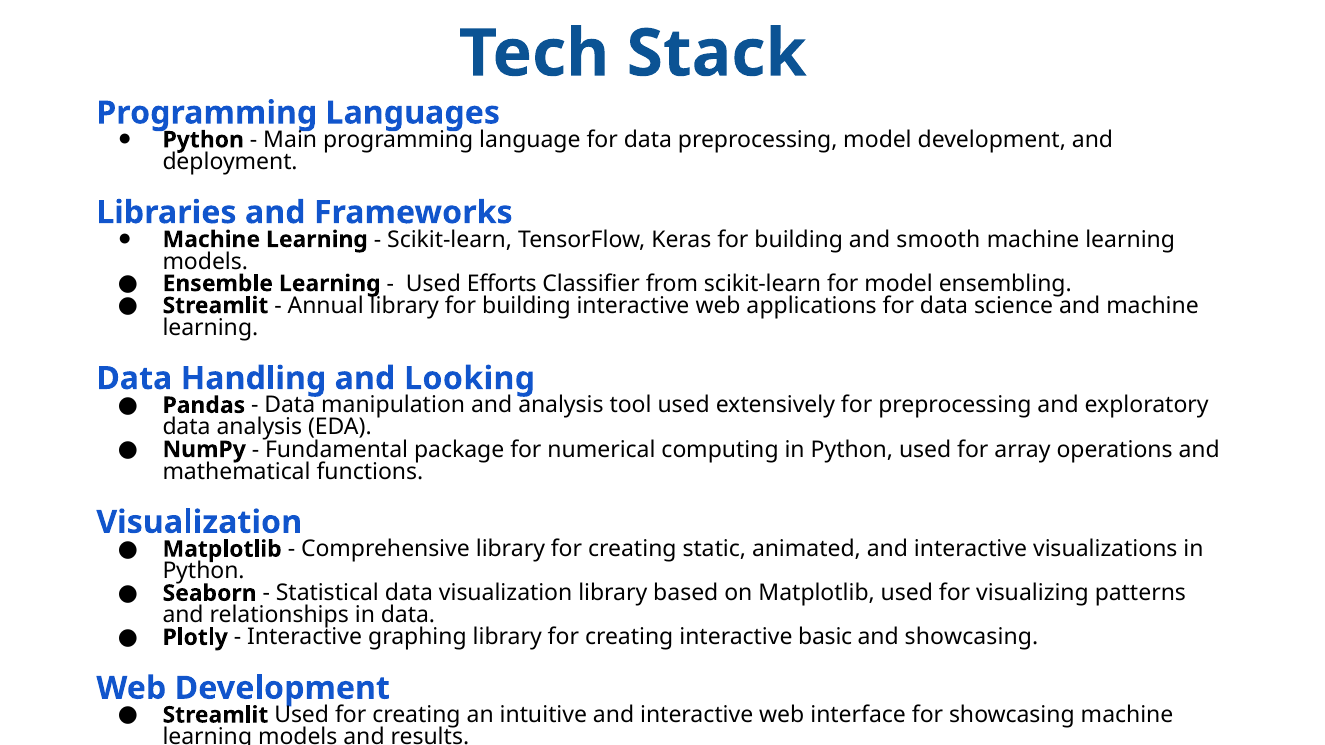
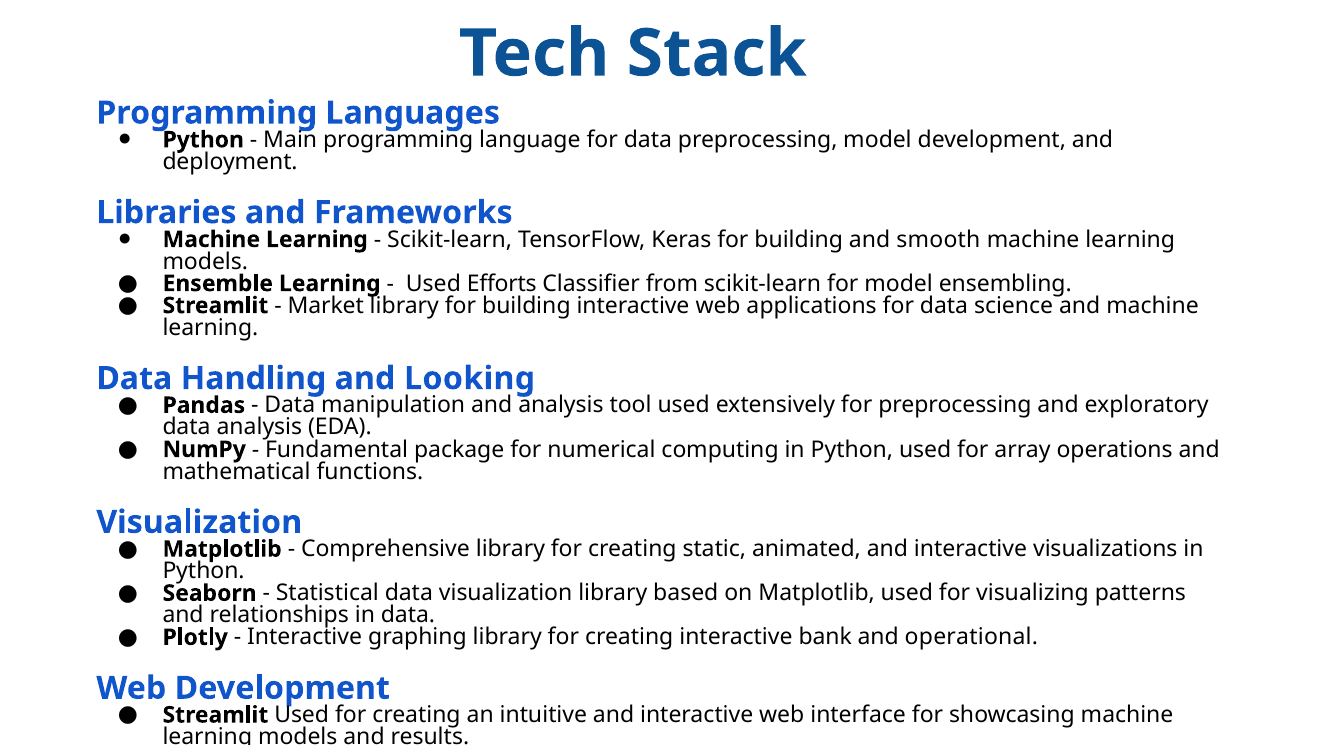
Annual: Annual -> Market
basic: basic -> bank
and showcasing: showcasing -> operational
